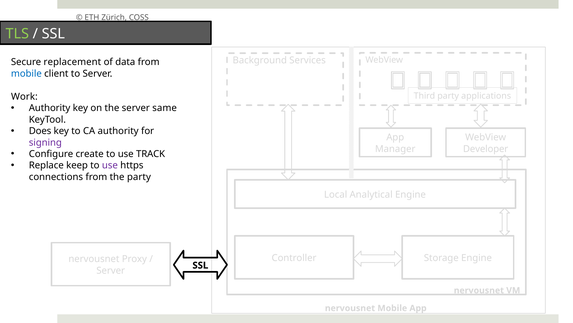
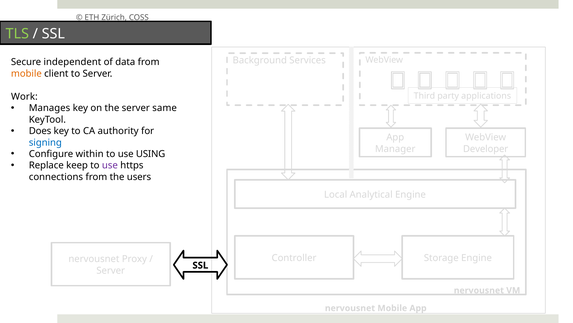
replacement: replacement -> independent
mobile at (26, 73) colour: blue -> orange
Authority at (50, 108): Authority -> Manages
signing colour: purple -> blue
create: create -> within
TRACK: TRACK -> USING
the party: party -> users
